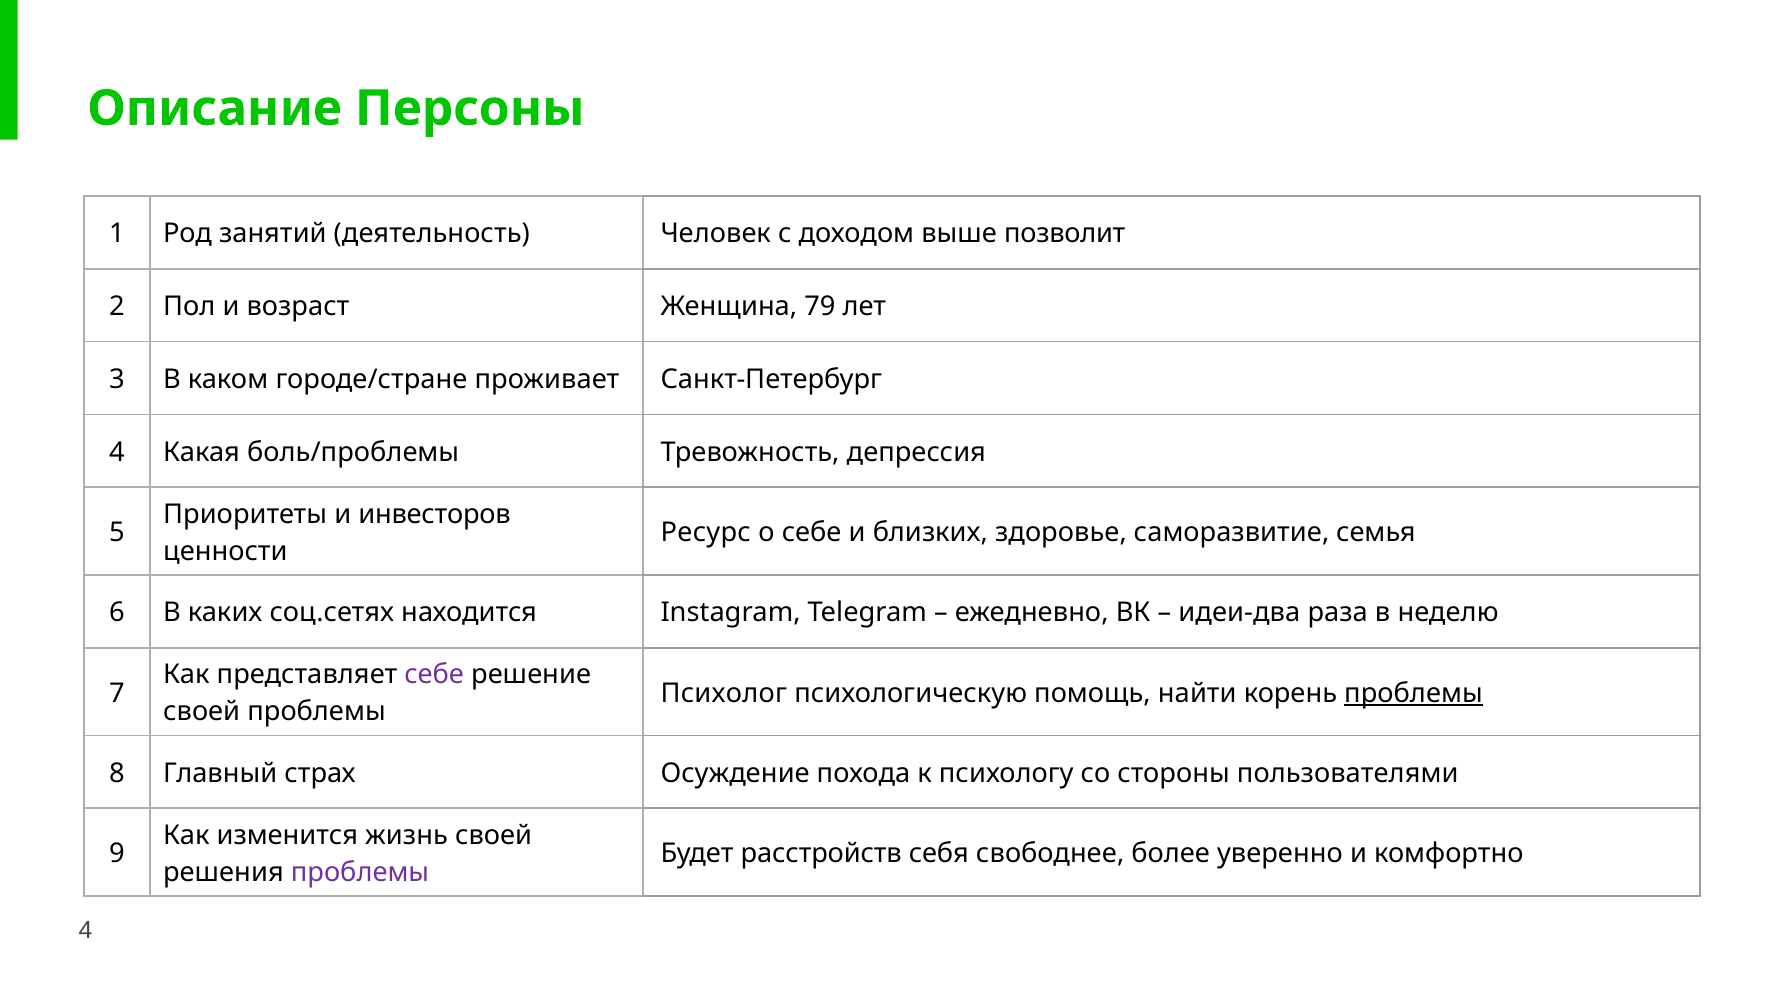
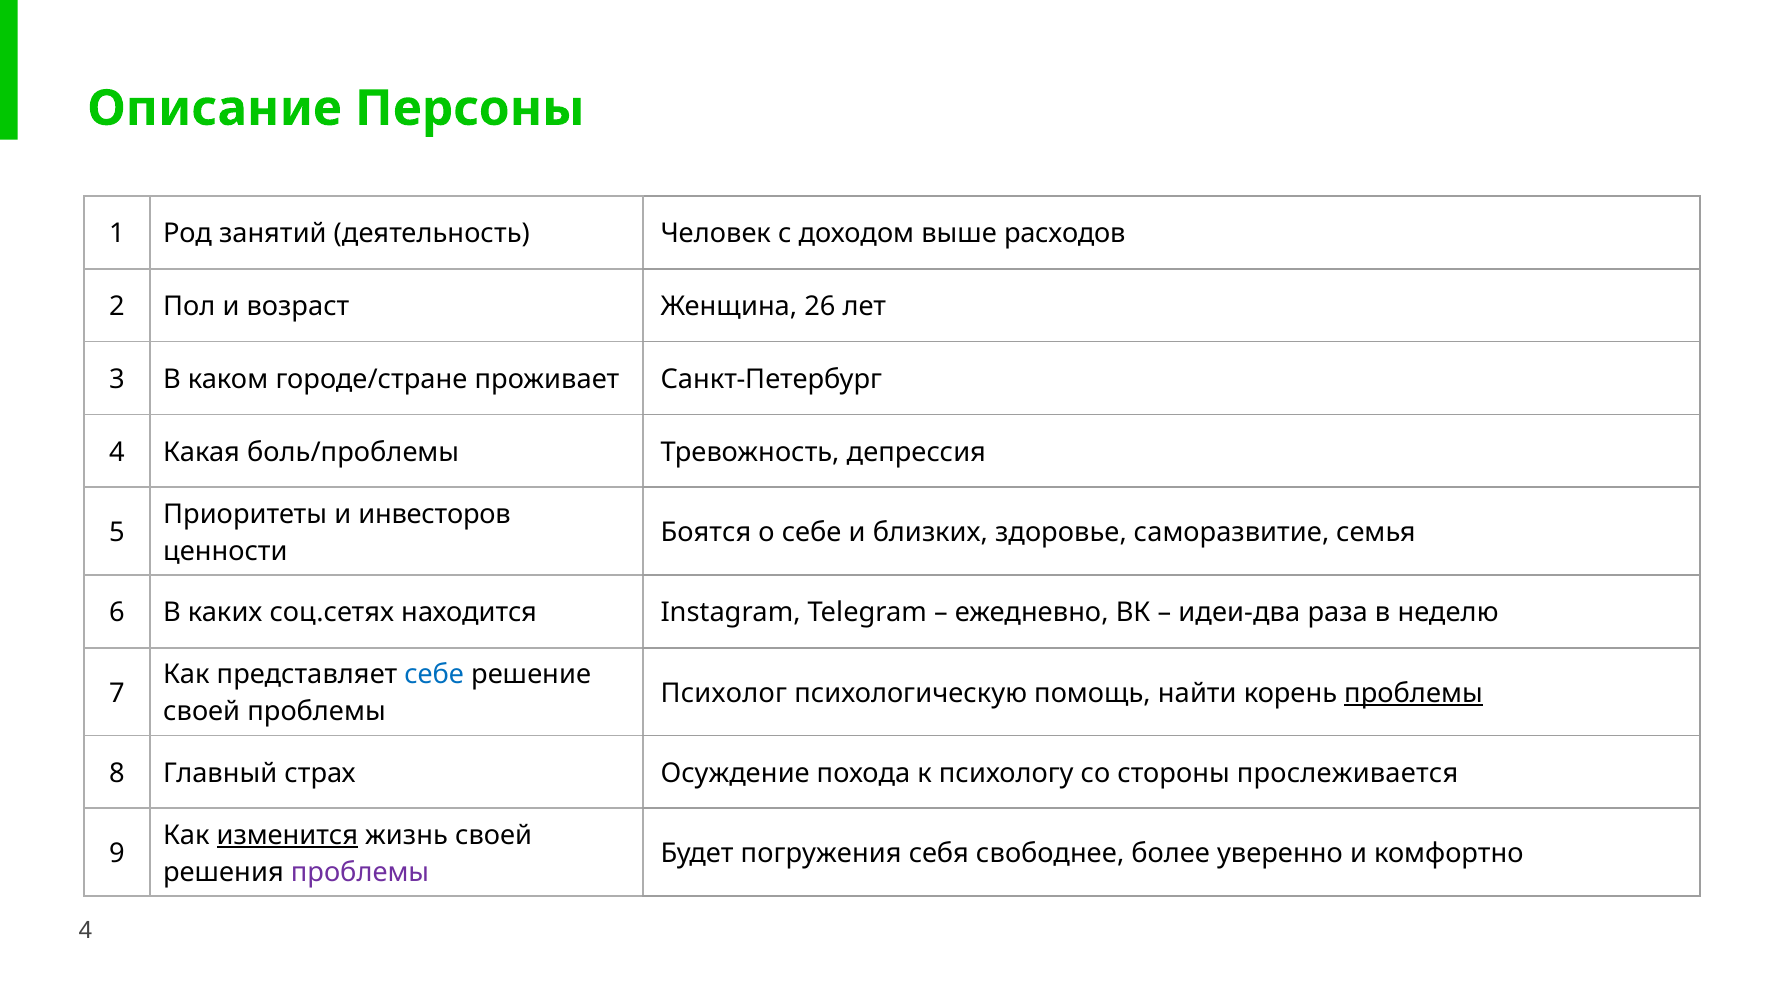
позволит: позволит -> расходов
79: 79 -> 26
Ресурс: Ресурс -> Боятся
себе at (434, 674) colour: purple -> blue
пользователями: пользователями -> прослеживается
изменится underline: none -> present
расстройств: расстройств -> погружения
